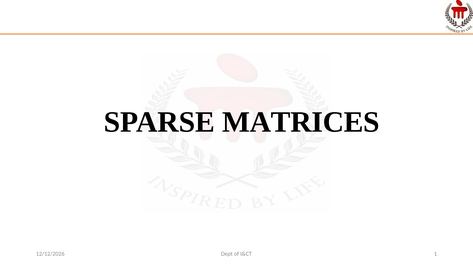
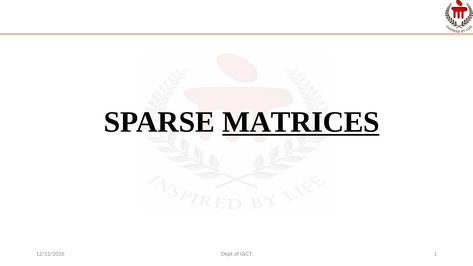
MATRICES underline: none -> present
